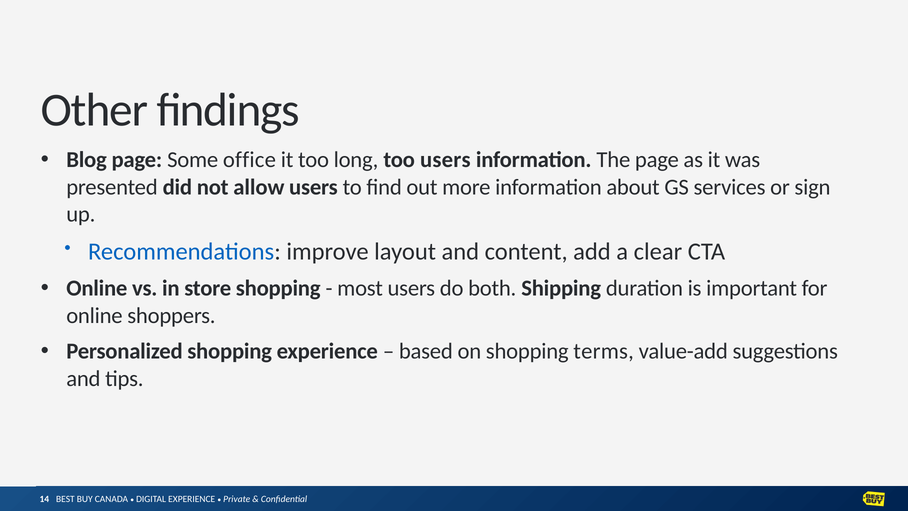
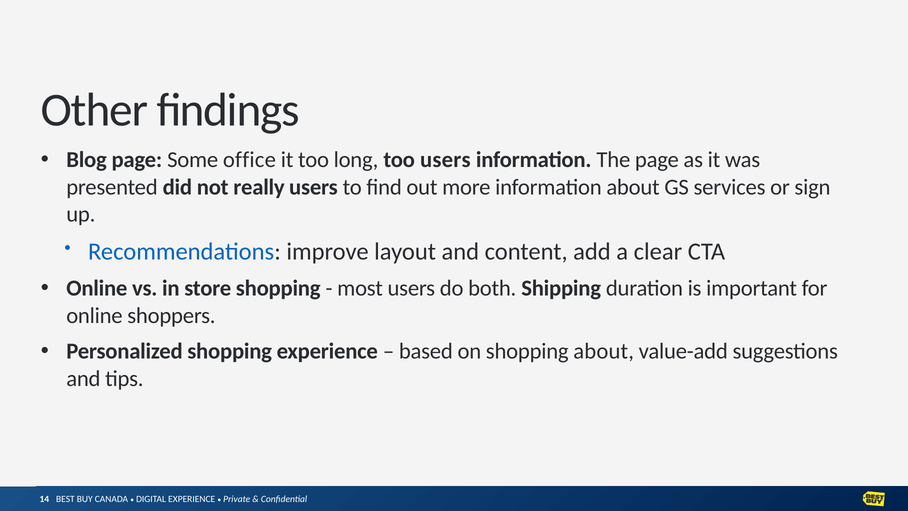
allow: allow -> really
shopping terms: terms -> about
